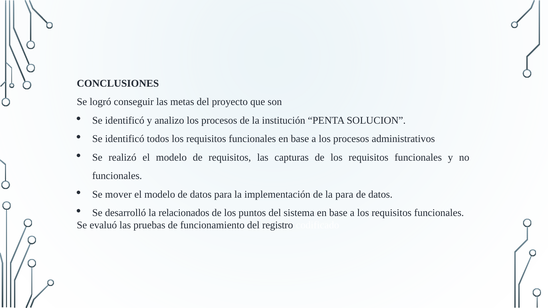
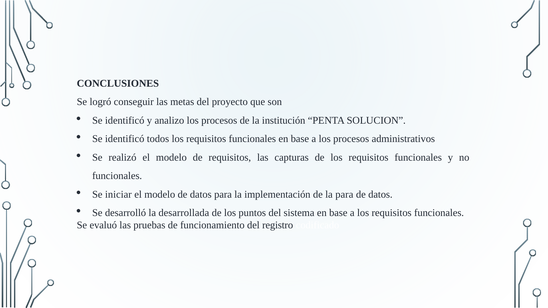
mover: mover -> iniciar
relacionados: relacionados -> desarrollada
